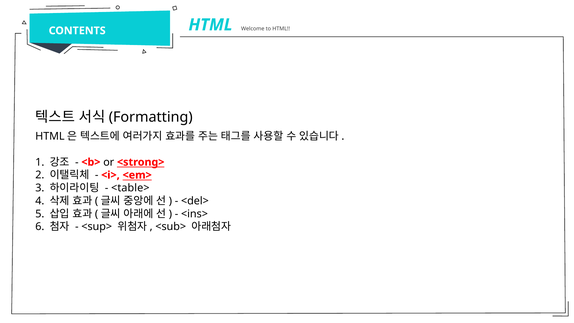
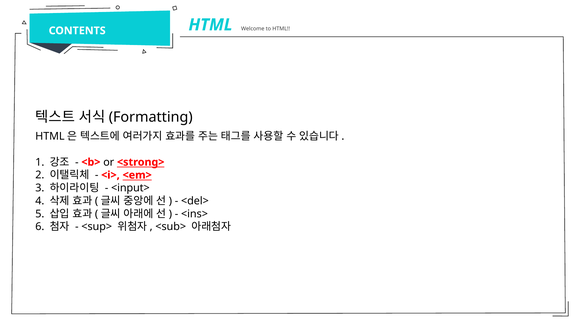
<table>: <table> -> <input>
